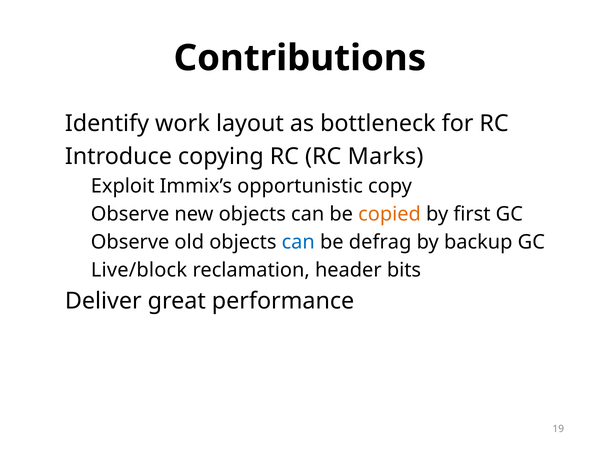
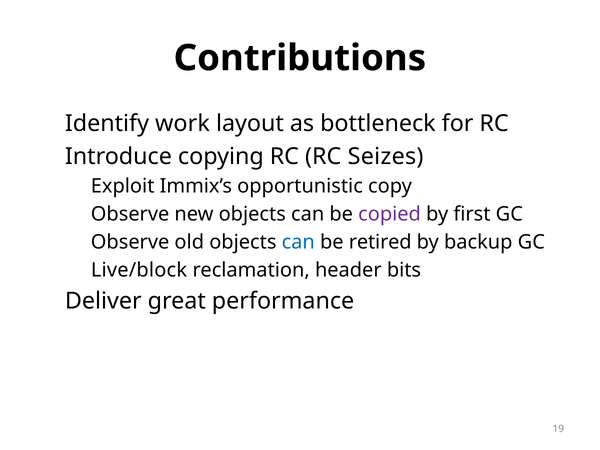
Marks: Marks -> Seizes
copied colour: orange -> purple
defrag: defrag -> retired
